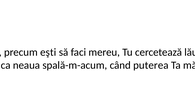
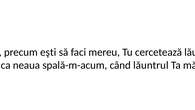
când puterea: puterea -> lăuntrul
